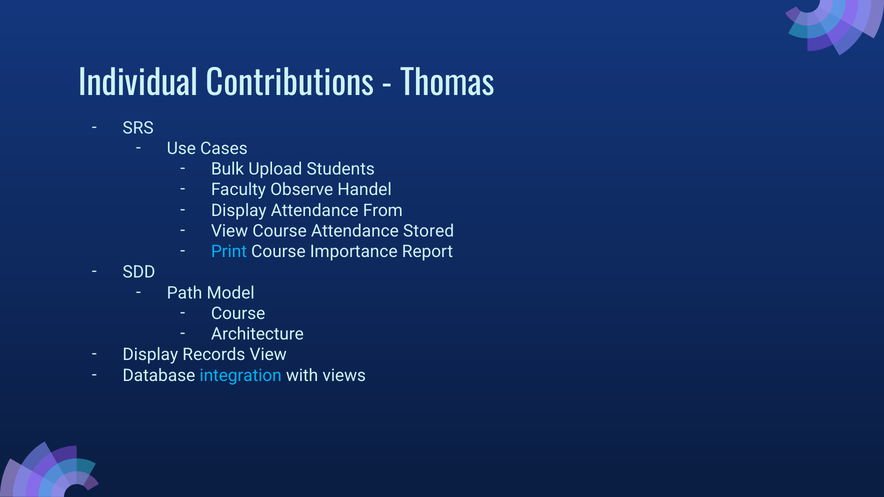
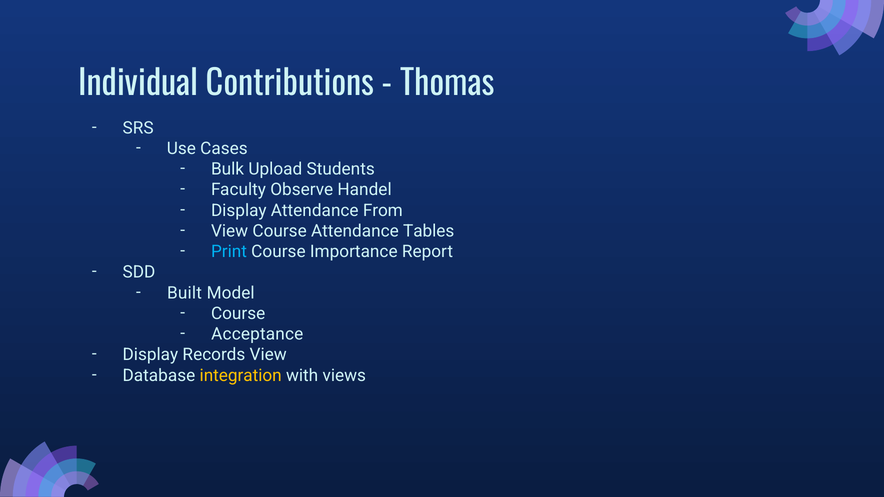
Stored: Stored -> Tables
Path: Path -> Built
Architecture: Architecture -> Acceptance
integration colour: light blue -> yellow
